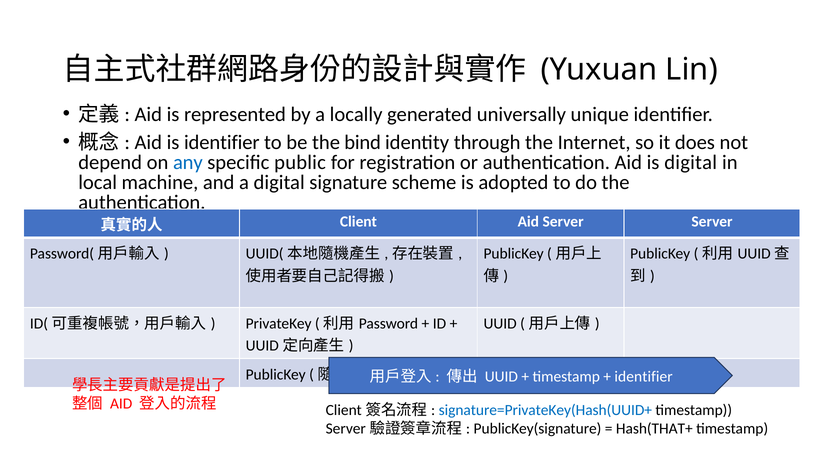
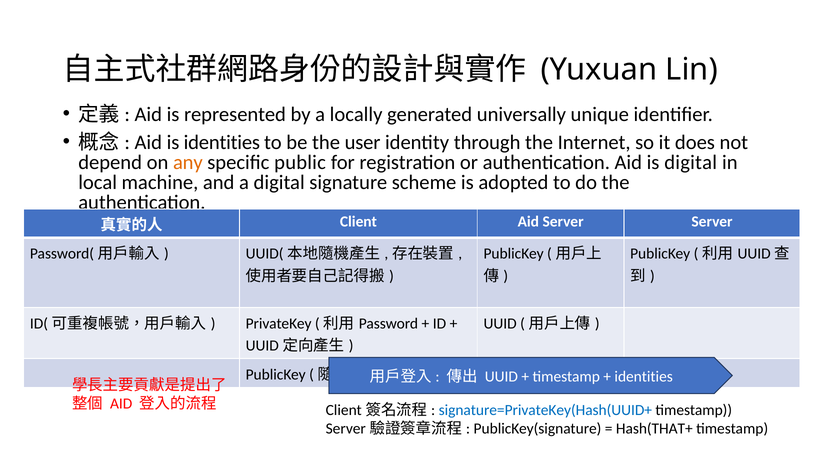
is identifier: identifier -> identities
bind: bind -> user
any colour: blue -> orange
identifier at (644, 376): identifier -> identities
